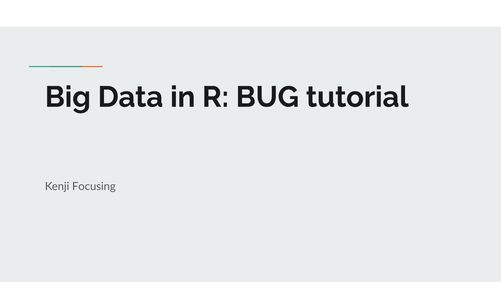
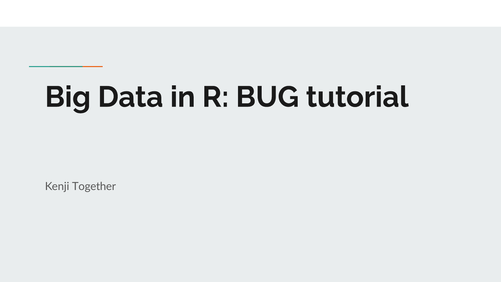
Focusing: Focusing -> Together
